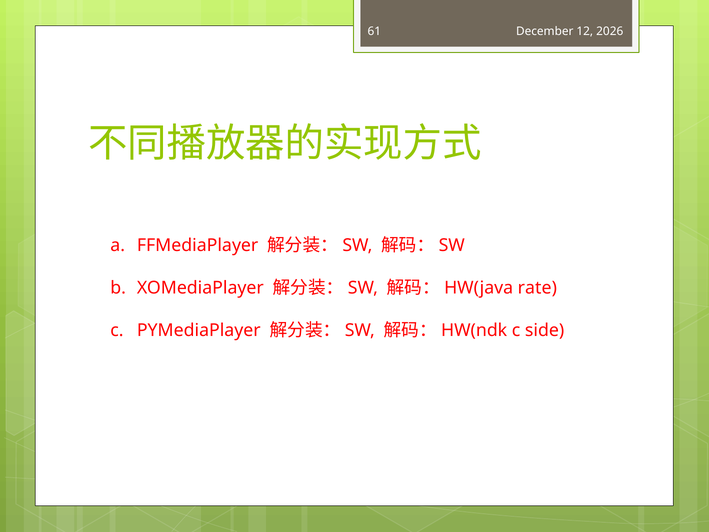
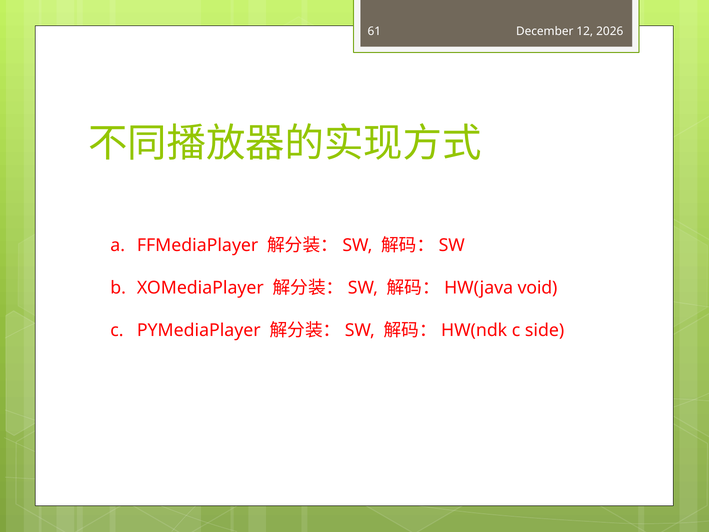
rate: rate -> void
